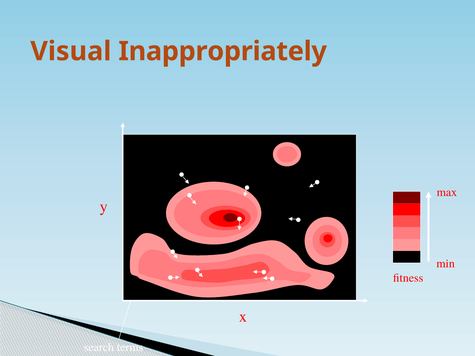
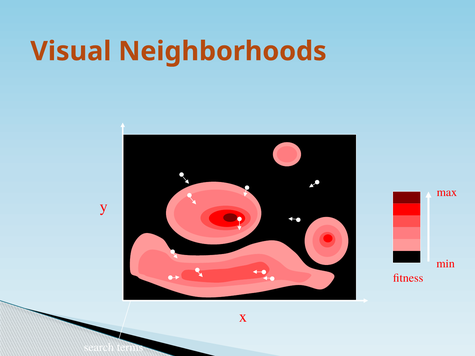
Inappropriately: Inappropriately -> Neighborhoods
